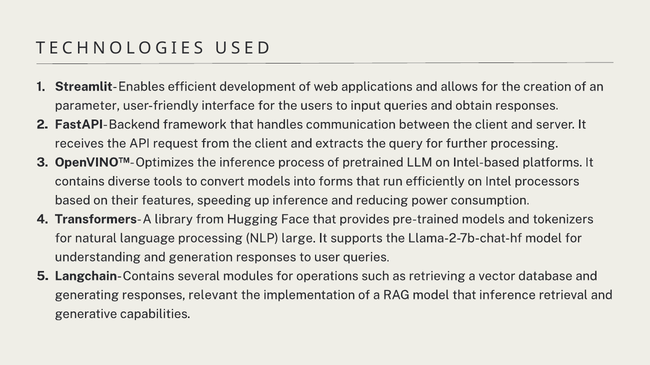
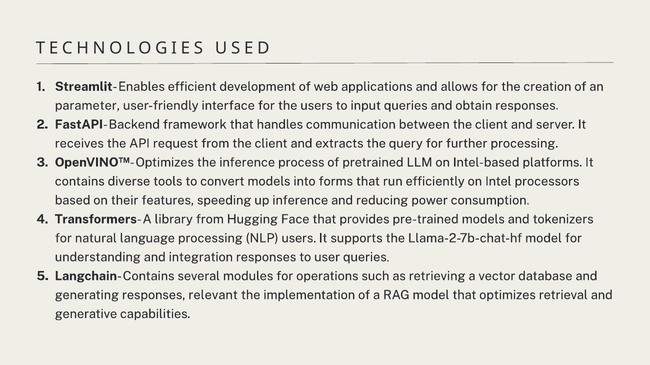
NLP large: large -> users
generation: generation -> integration
that inference: inference -> optimizes
